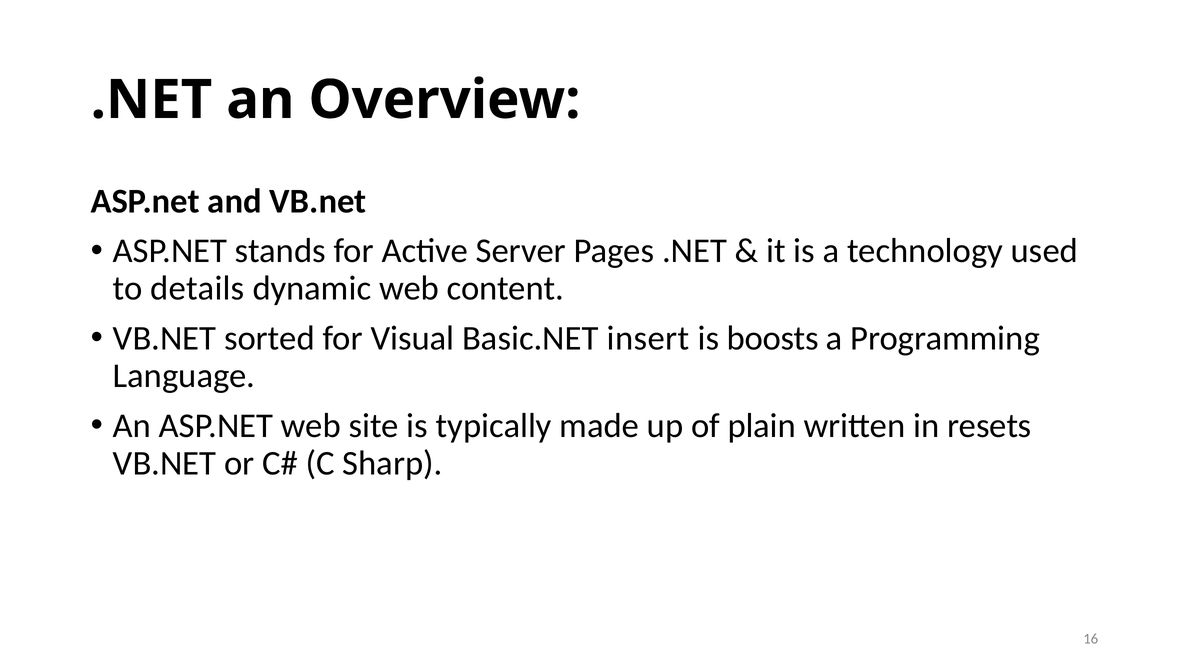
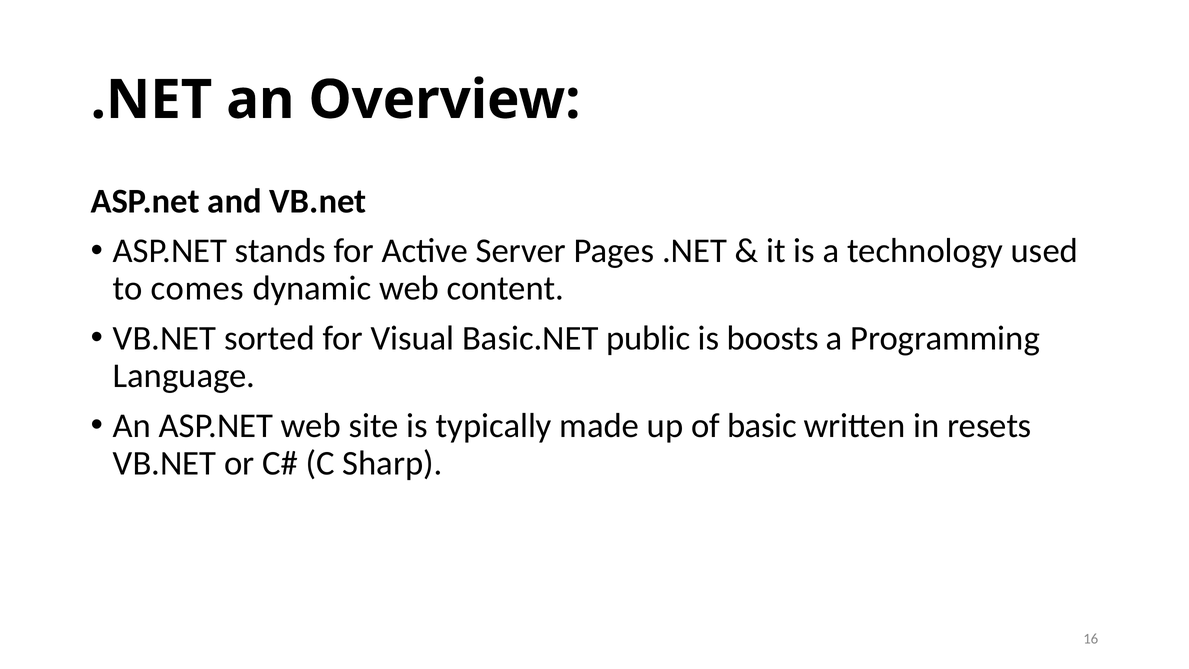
details: details -> comes
insert: insert -> public
plain: plain -> basic
